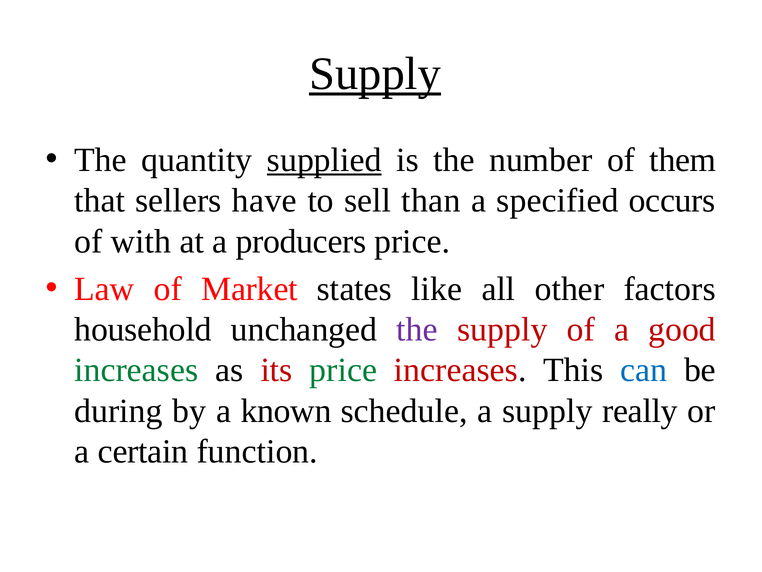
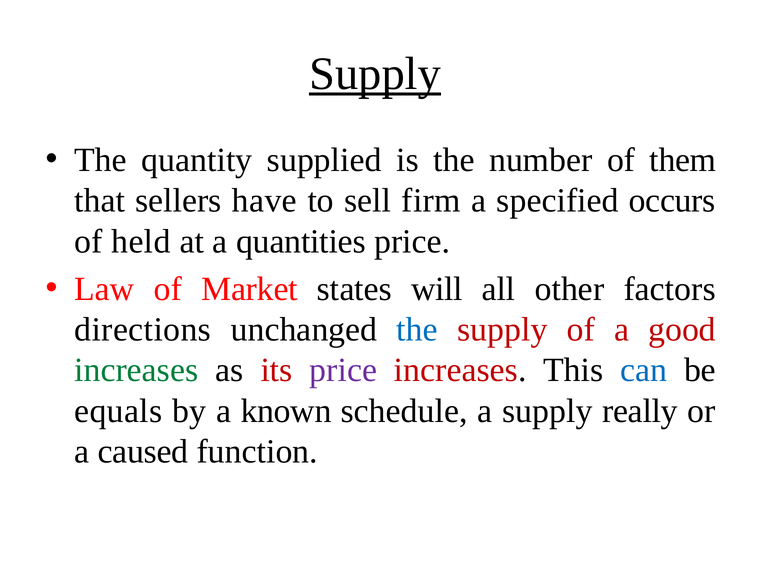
supplied underline: present -> none
than: than -> firm
with: with -> held
producers: producers -> quantities
like: like -> will
household: household -> directions
the at (417, 329) colour: purple -> blue
price at (343, 370) colour: green -> purple
during: during -> equals
certain: certain -> caused
